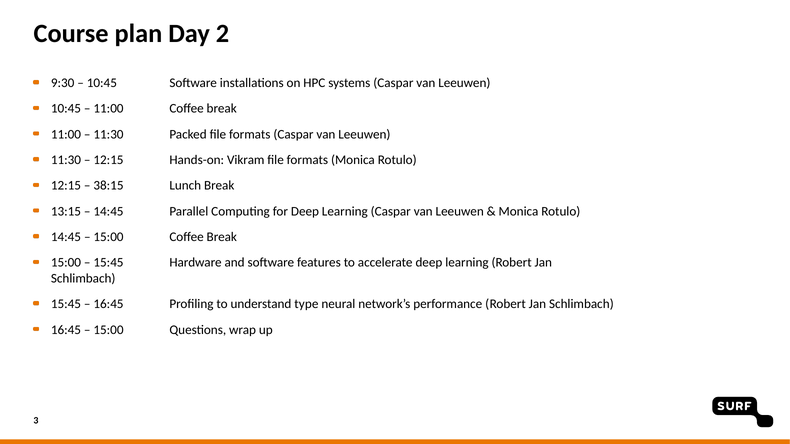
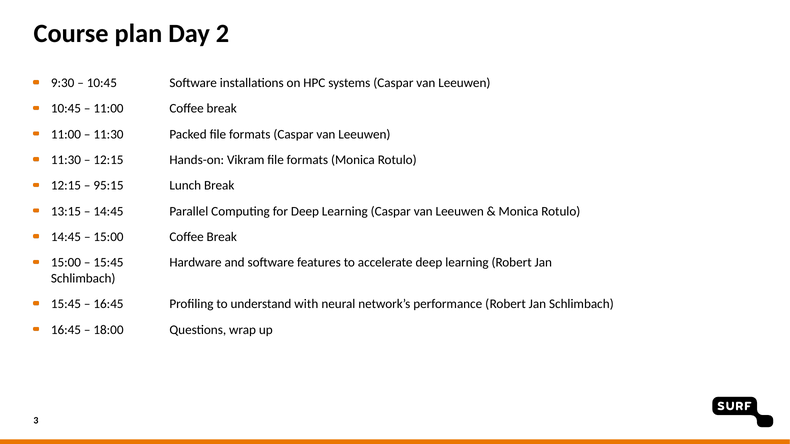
38:15: 38:15 -> 95:15
type: type -> with
15:00 at (108, 330): 15:00 -> 18:00
